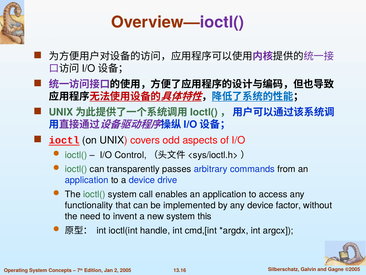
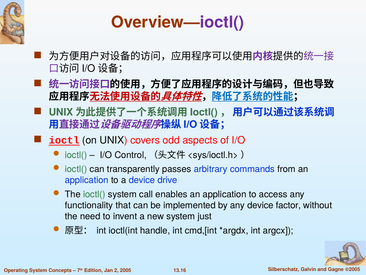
this: this -> just
